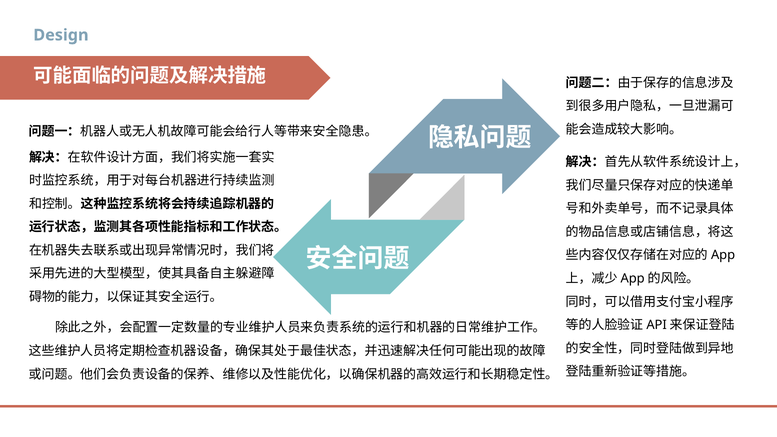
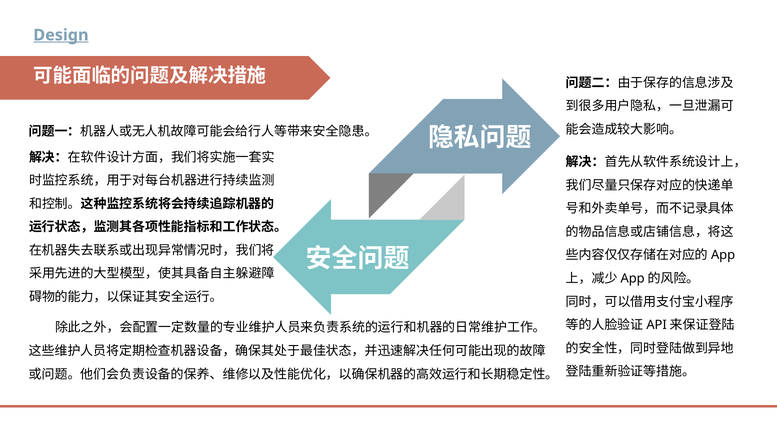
Design underline: none -> present
